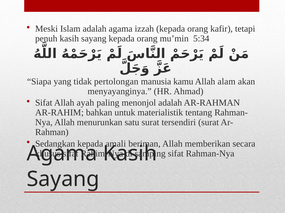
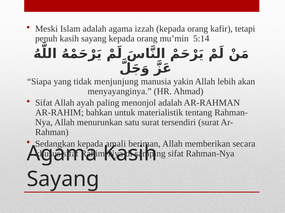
5:34: 5:34 -> 5:14
pertolongan: pertolongan -> menjunjung
kamu: kamu -> yakin
alam: alam -> lebih
